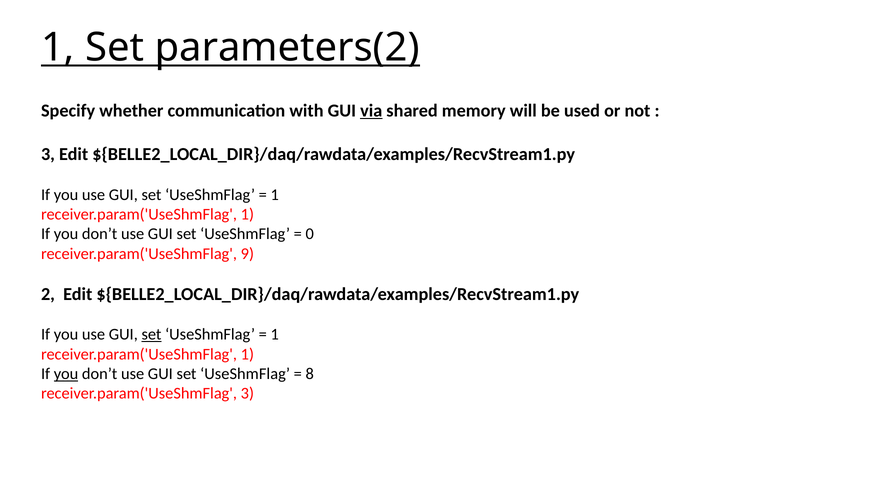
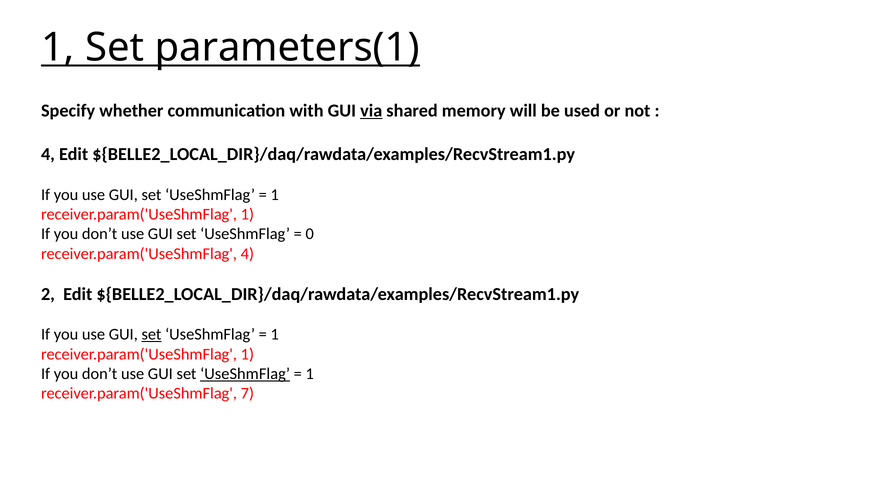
parameters(2: parameters(2 -> parameters(1
3 at (48, 154): 3 -> 4
receiver.param('UseShmFlag 9: 9 -> 4
you at (66, 374) underline: present -> none
UseShmFlag at (245, 374) underline: none -> present
8 at (310, 374): 8 -> 1
receiver.param('UseShmFlag 3: 3 -> 7
